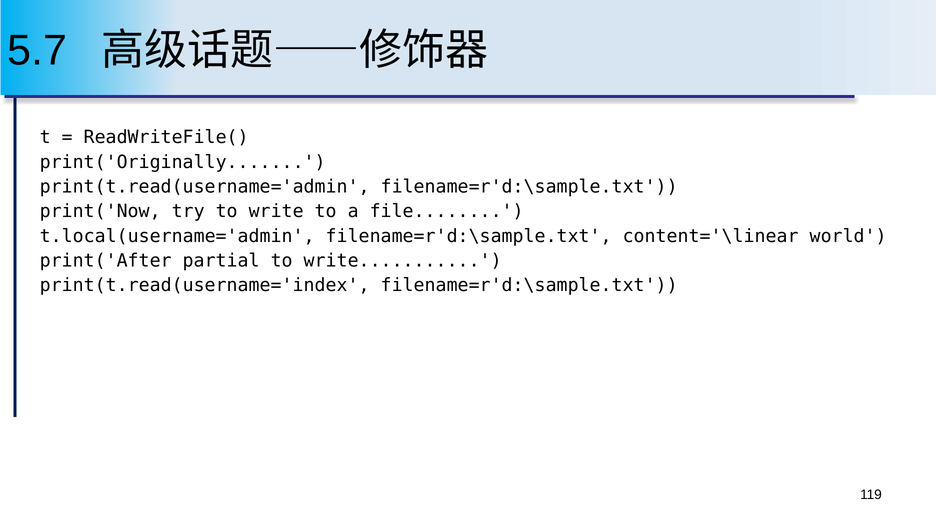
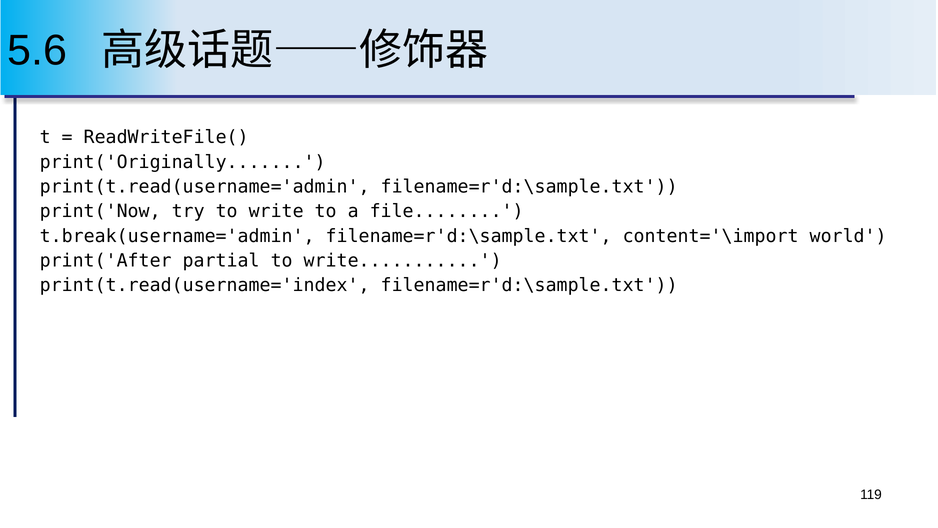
5.7: 5.7 -> 5.6
t.local(username='admin: t.local(username='admin -> t.break(username='admin
content='\linear: content='\linear -> content='\import
